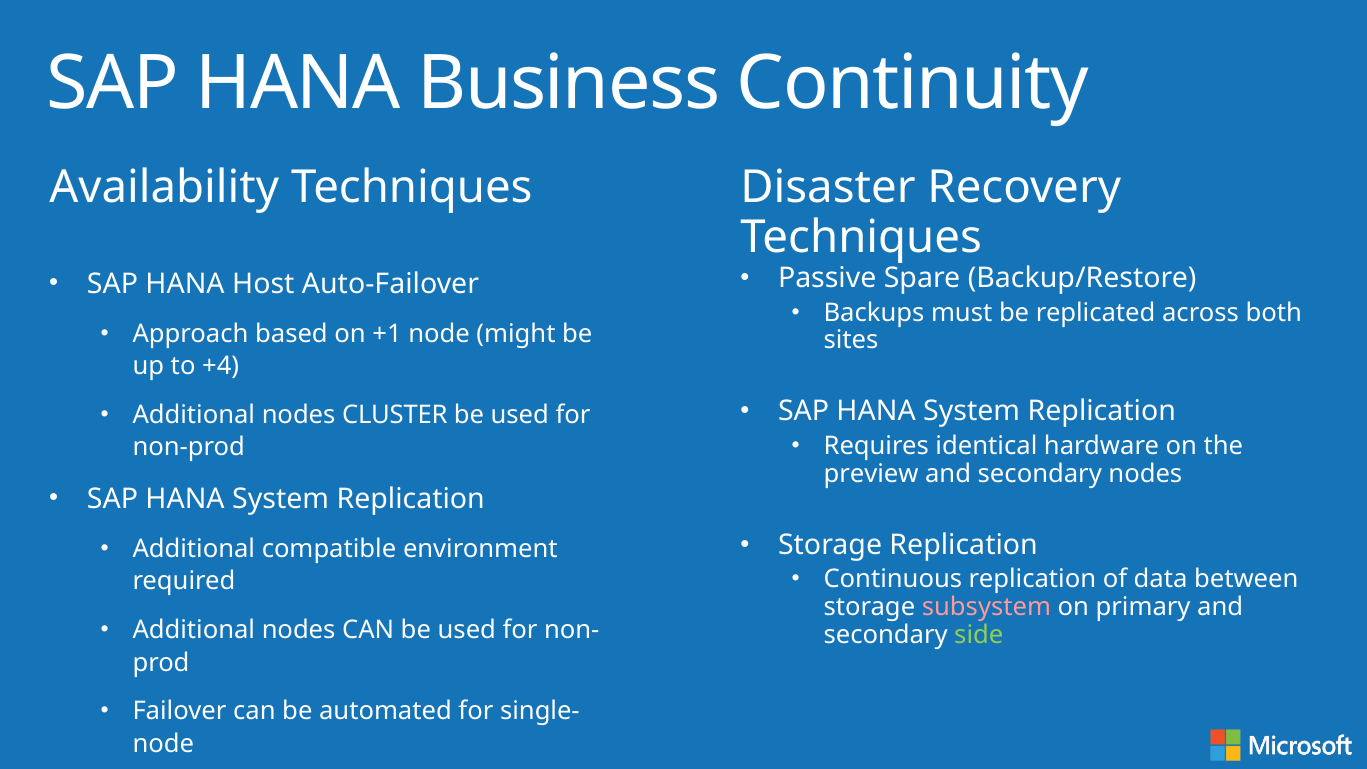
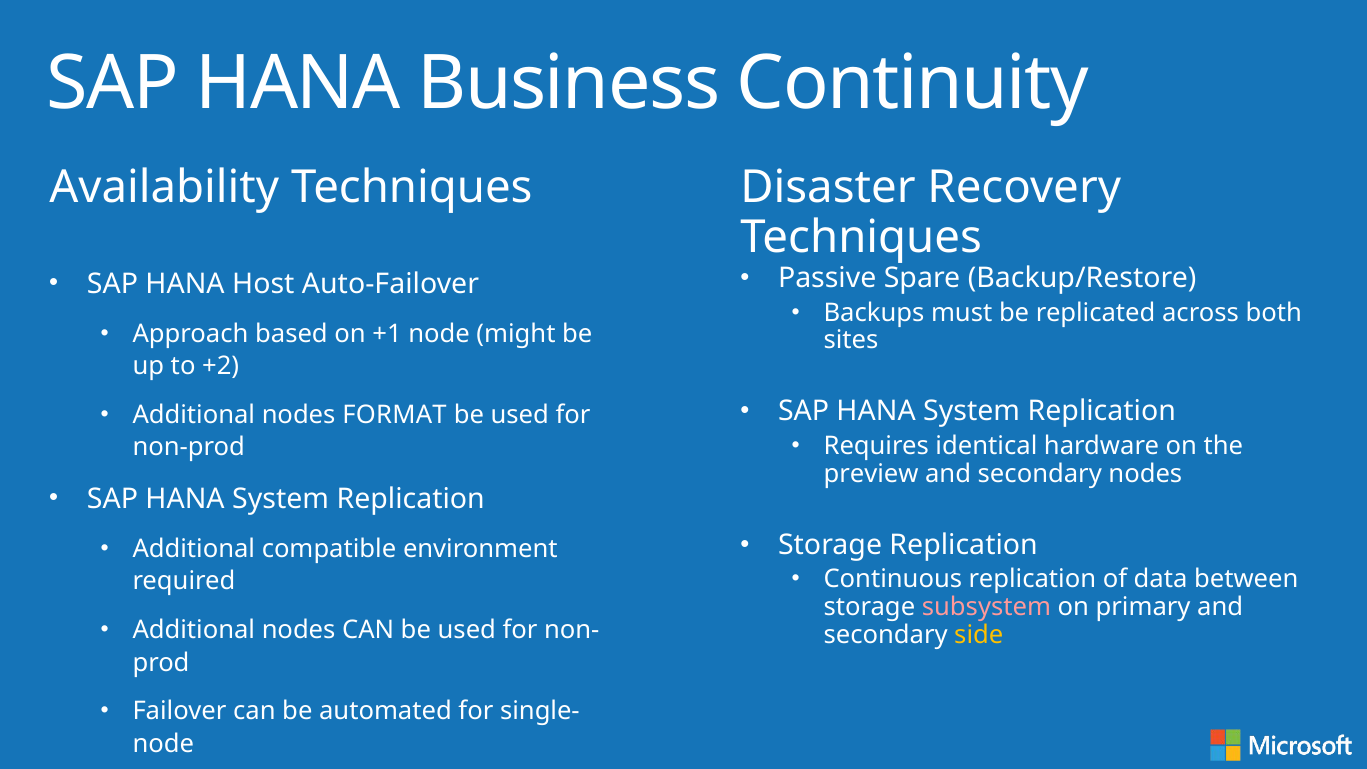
+4: +4 -> +2
CLUSTER: CLUSTER -> FORMAT
side colour: light green -> yellow
